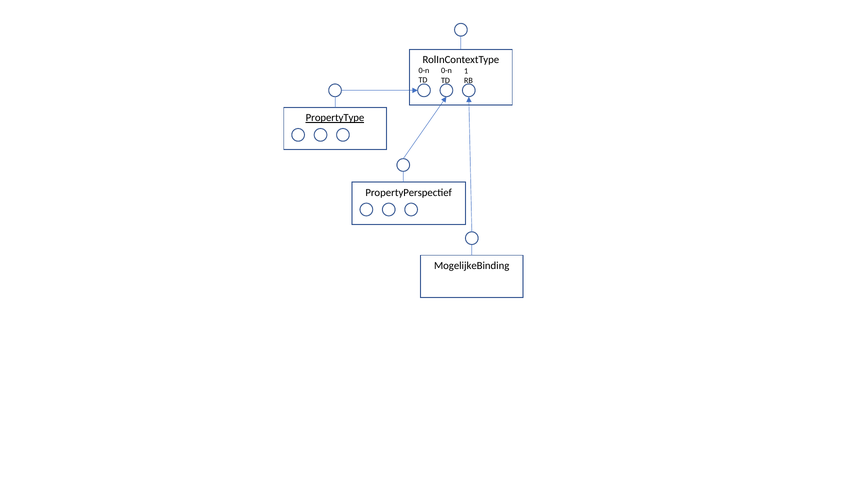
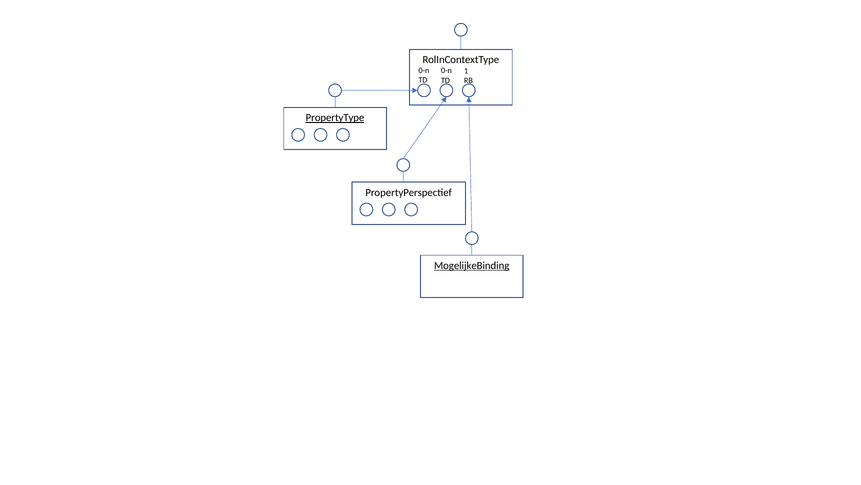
MogelijkeBinding underline: none -> present
